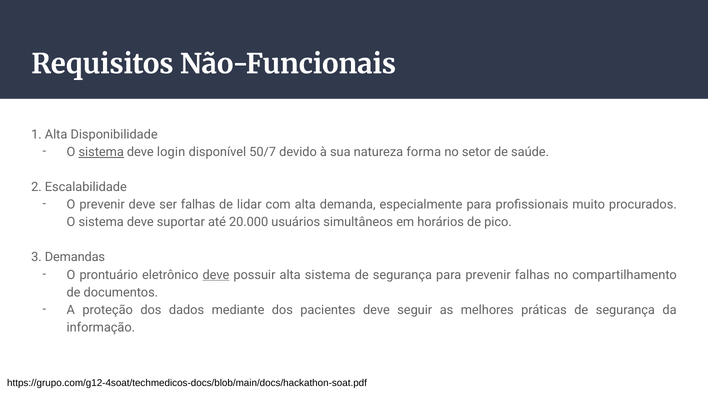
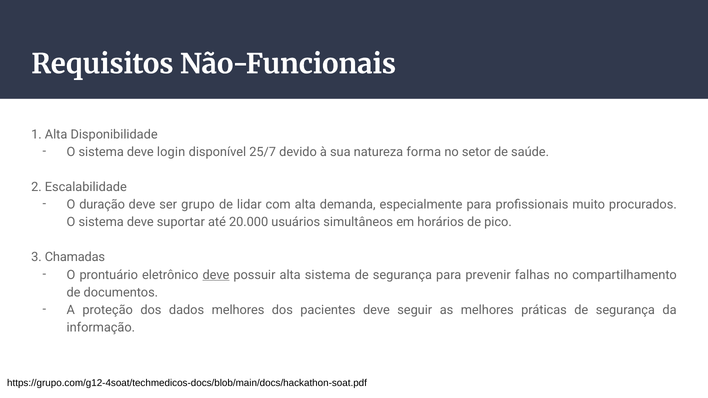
sistema at (101, 152) underline: present -> none
50/7: 50/7 -> 25/7
O prevenir: prevenir -> duração
ser falhas: falhas -> grupo
Demandas: Demandas -> Chamadas
dados mediante: mediante -> melhores
